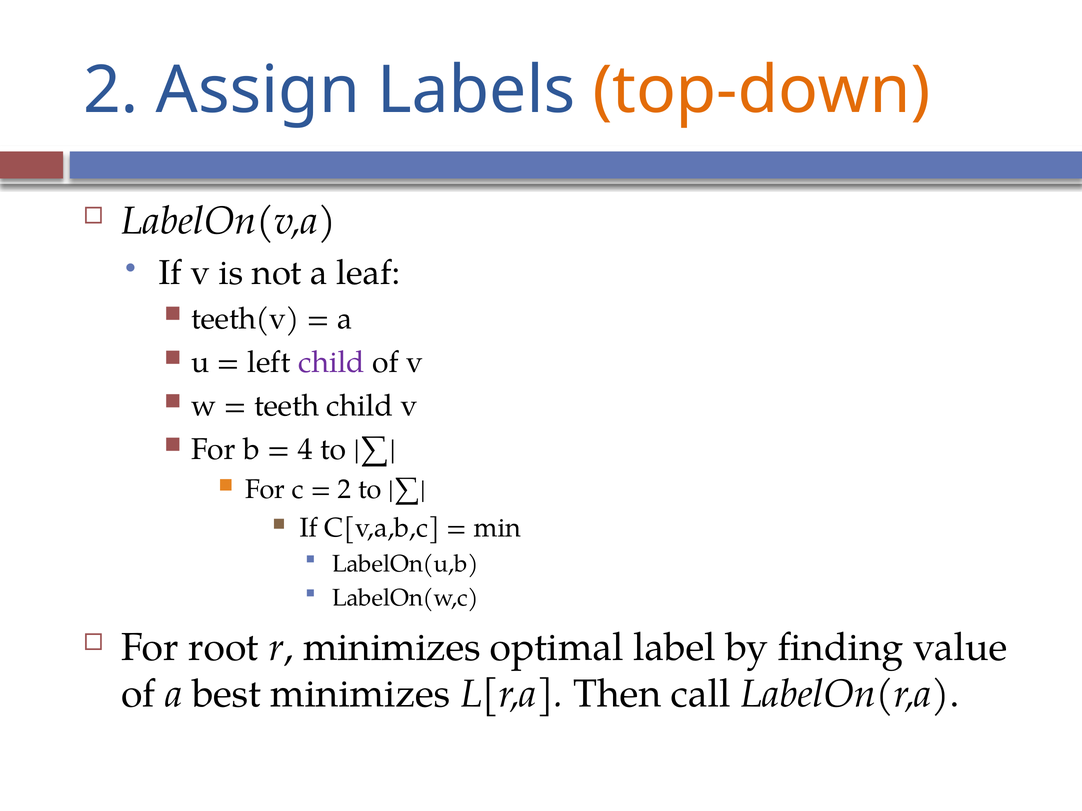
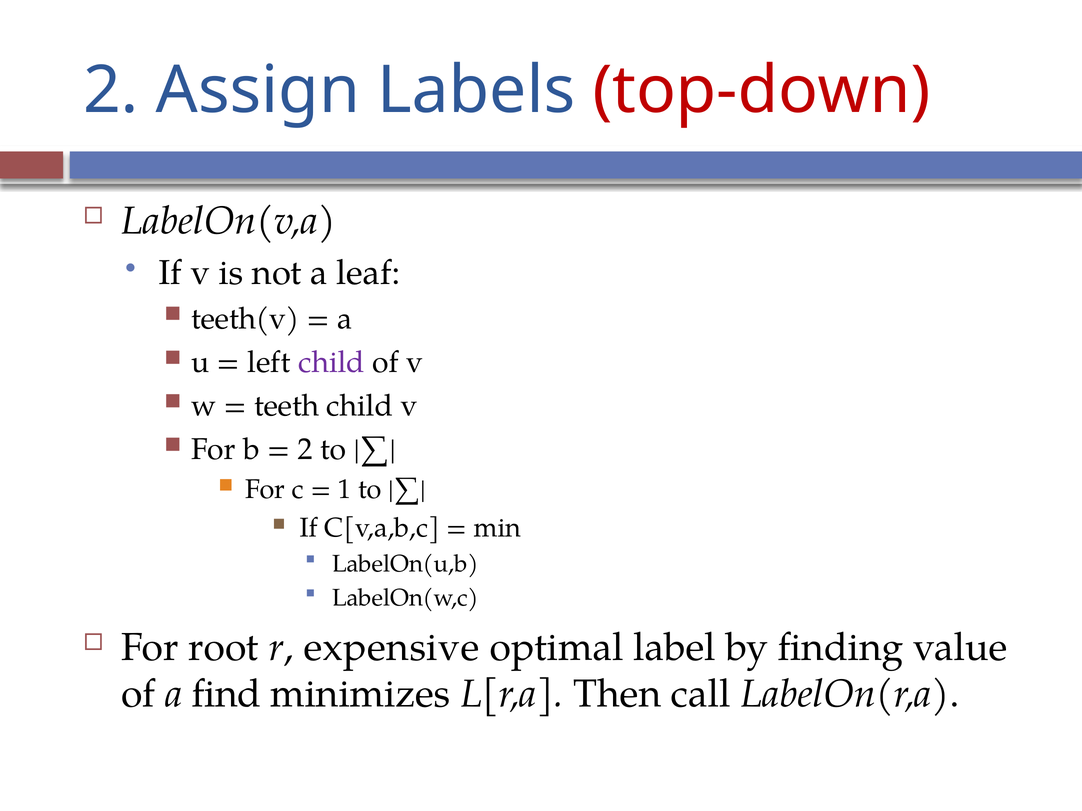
top-down colour: orange -> red
4 at (305, 450): 4 -> 2
2 at (345, 490): 2 -> 1
r minimizes: minimizes -> expensive
best: best -> find
